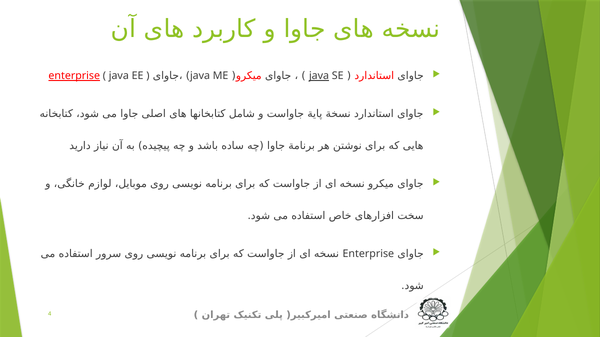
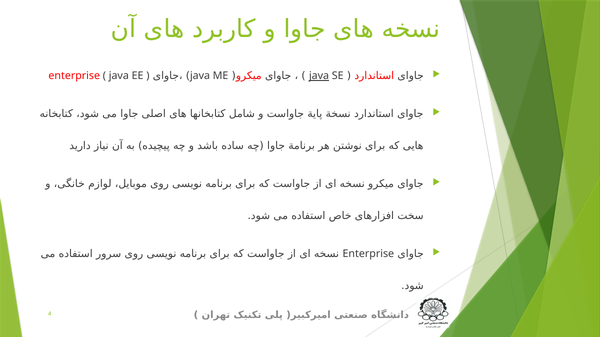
enterprise at (74, 76) underline: present -> none
